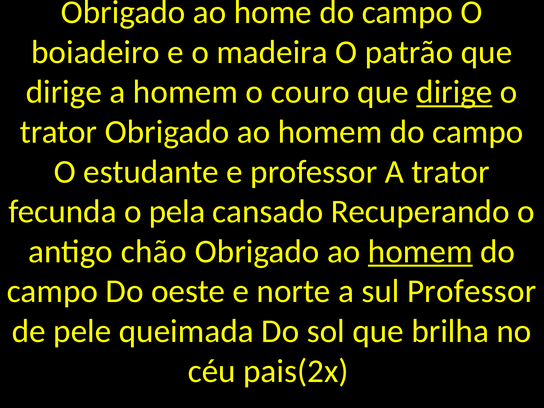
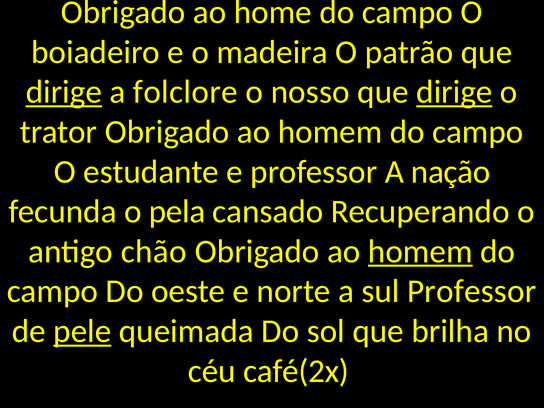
dirige at (64, 92) underline: none -> present
a homem: homem -> folclore
couro: couro -> nosso
A trator: trator -> nação
pele underline: none -> present
pais(2x: pais(2x -> café(2x
